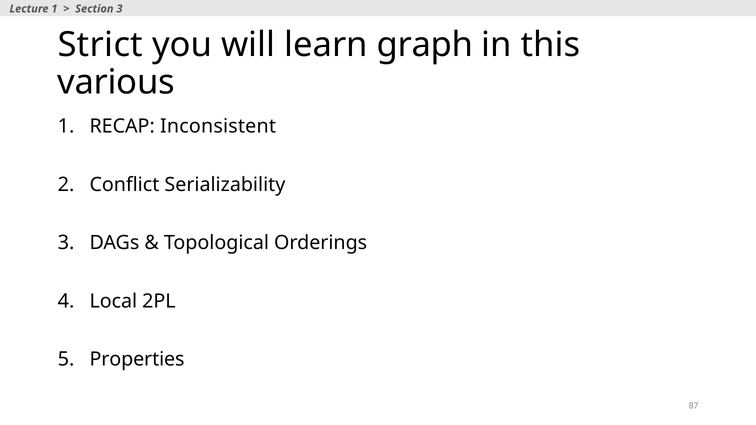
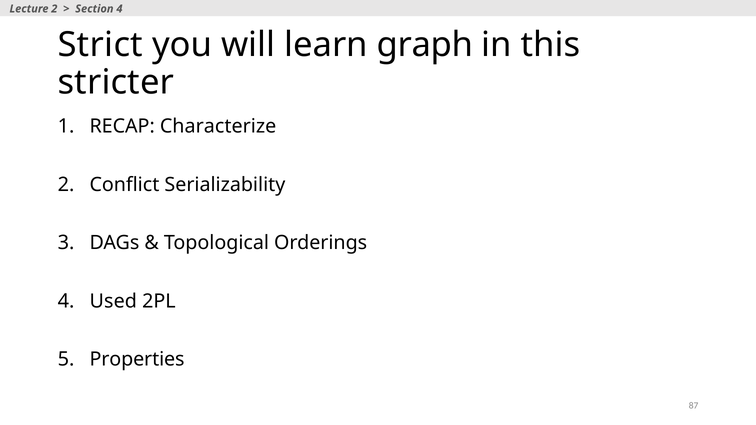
Lecture 1: 1 -> 2
Section 3: 3 -> 4
various: various -> stricter
Inconsistent: Inconsistent -> Characterize
Local: Local -> Used
